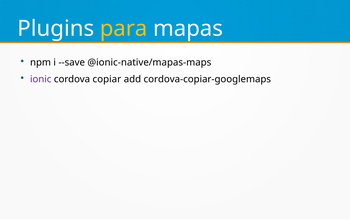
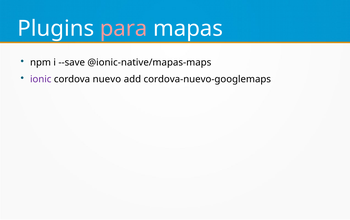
para colour: yellow -> pink
copiar: copiar -> nuevo
cordova-copiar-googlemaps: cordova-copiar-googlemaps -> cordova-nuevo-googlemaps
